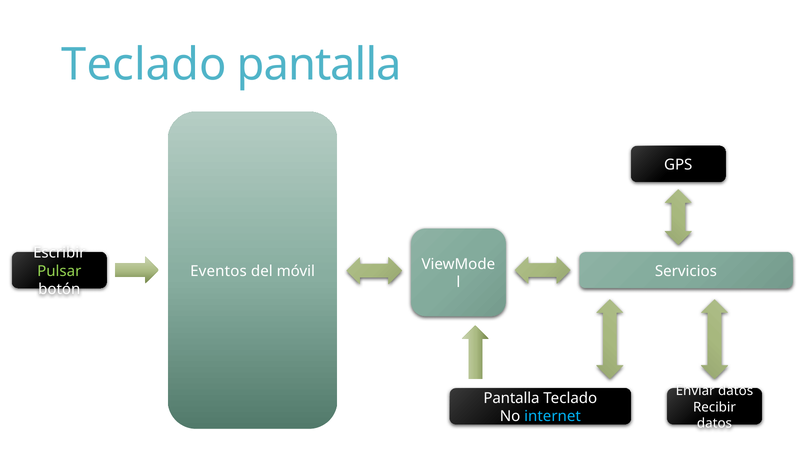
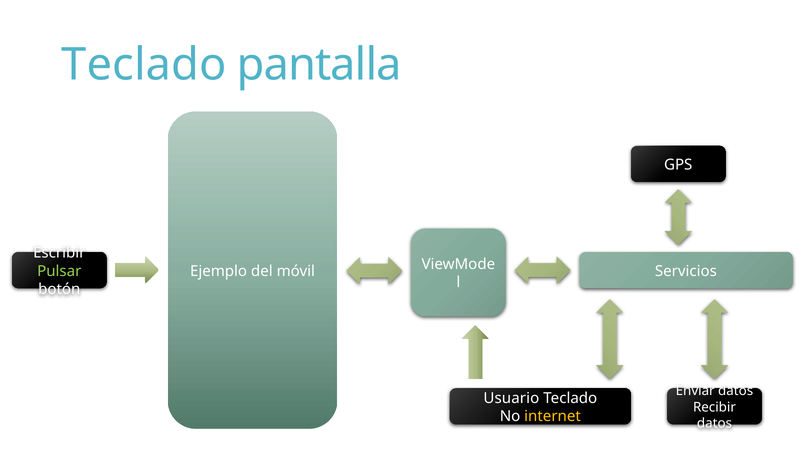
Eventos: Eventos -> Ejemplo
Pantalla at (511, 398): Pantalla -> Usuario
internet colour: light blue -> yellow
